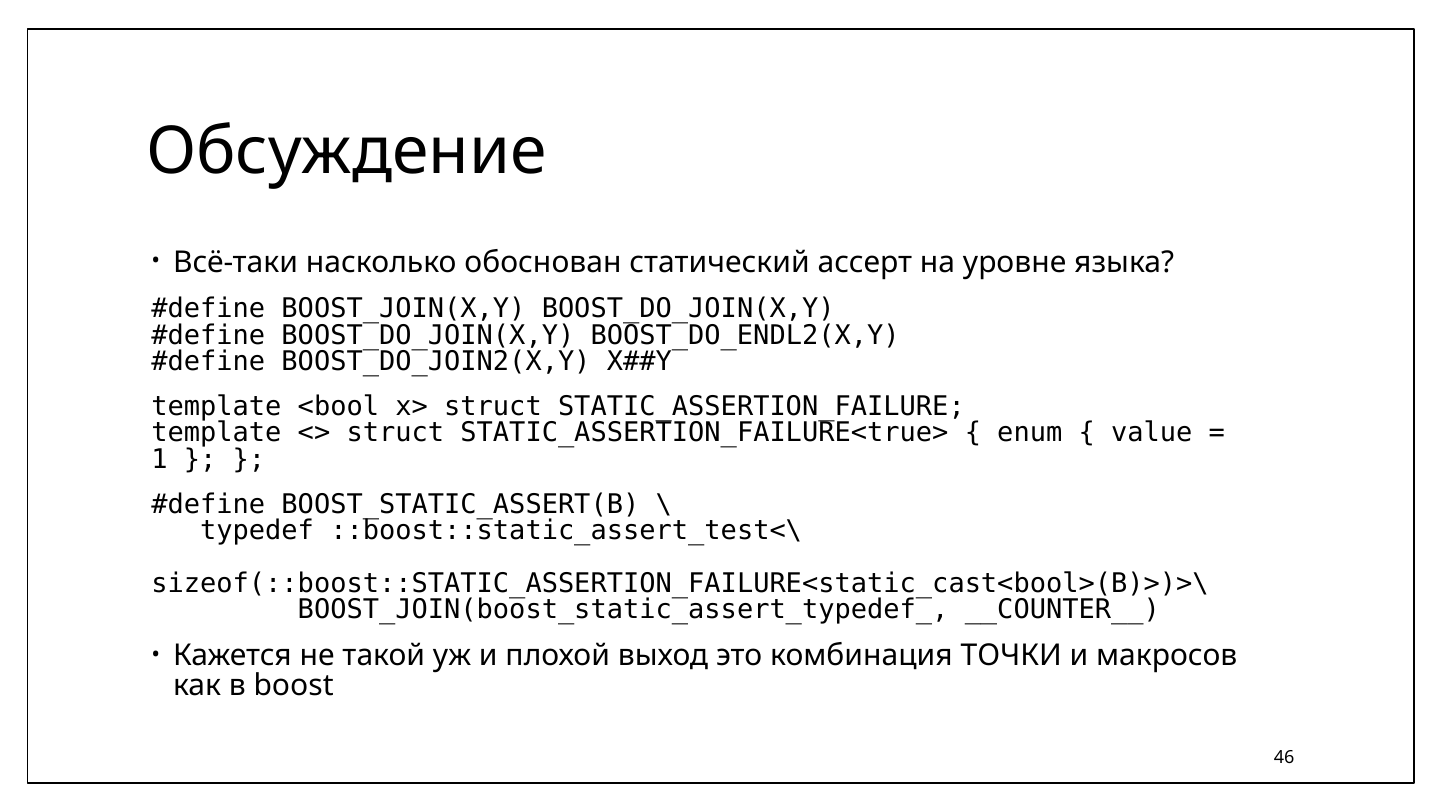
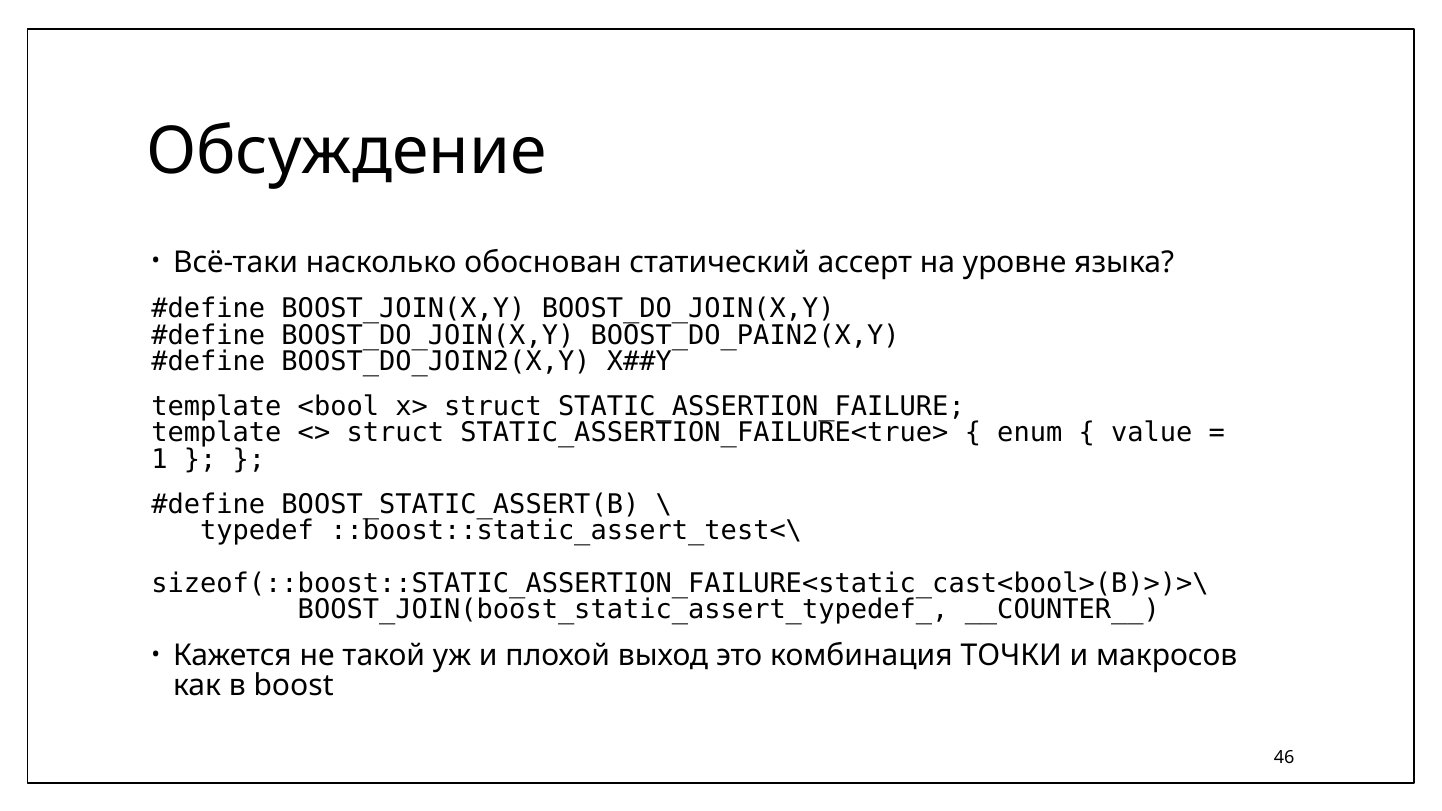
BOOST_DO_ENDL2(X,Y: BOOST_DO_ENDL2(X,Y -> BOOST_DO_PAIN2(X,Y
